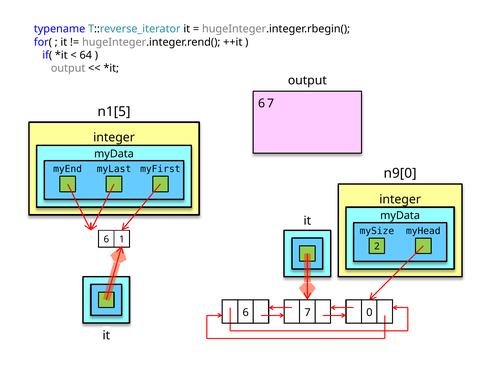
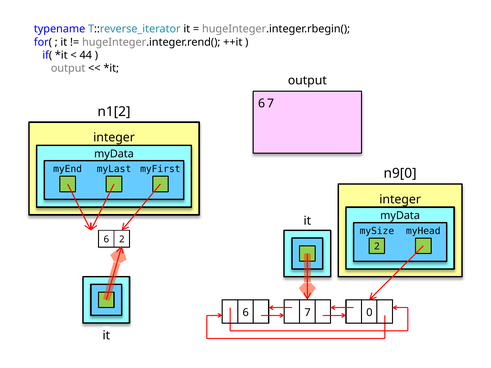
64: 64 -> 44
n1[5: n1[5 -> n1[2
6 1: 1 -> 2
